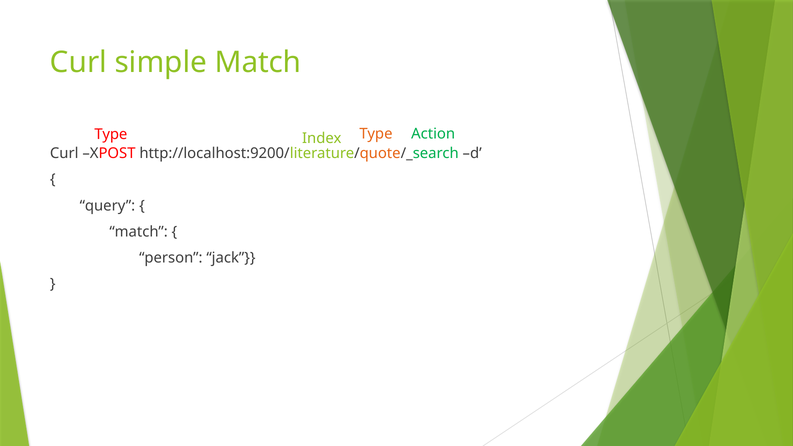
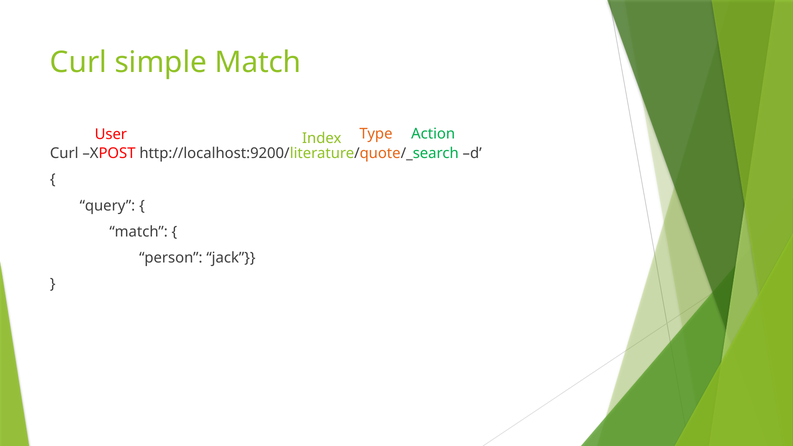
Type at (111, 134): Type -> User
